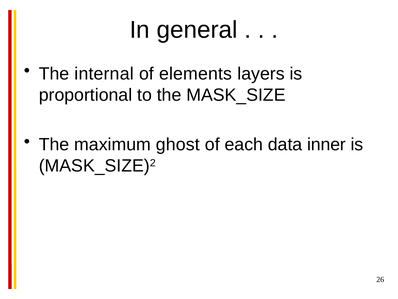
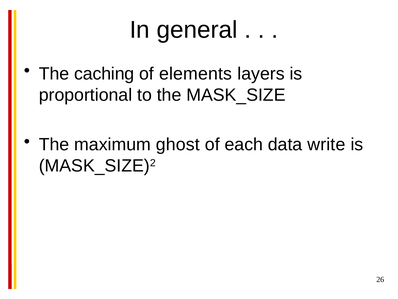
internal: internal -> caching
inner: inner -> write
